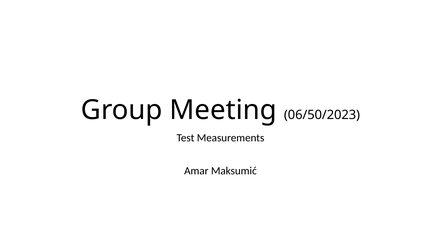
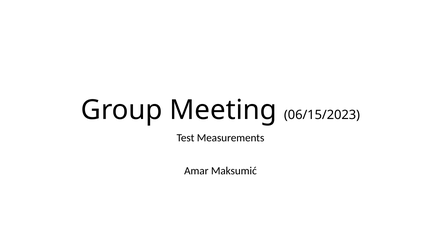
06/50/2023: 06/50/2023 -> 06/15/2023
